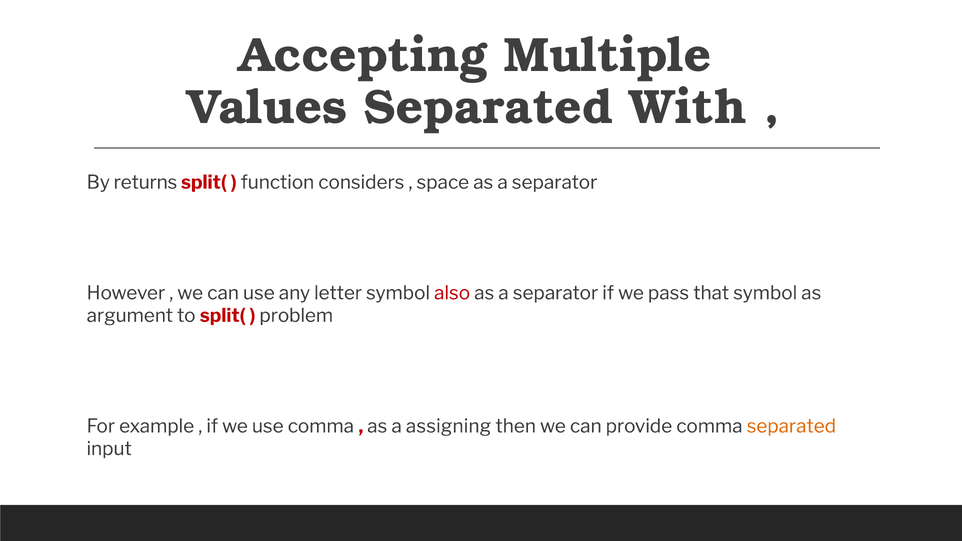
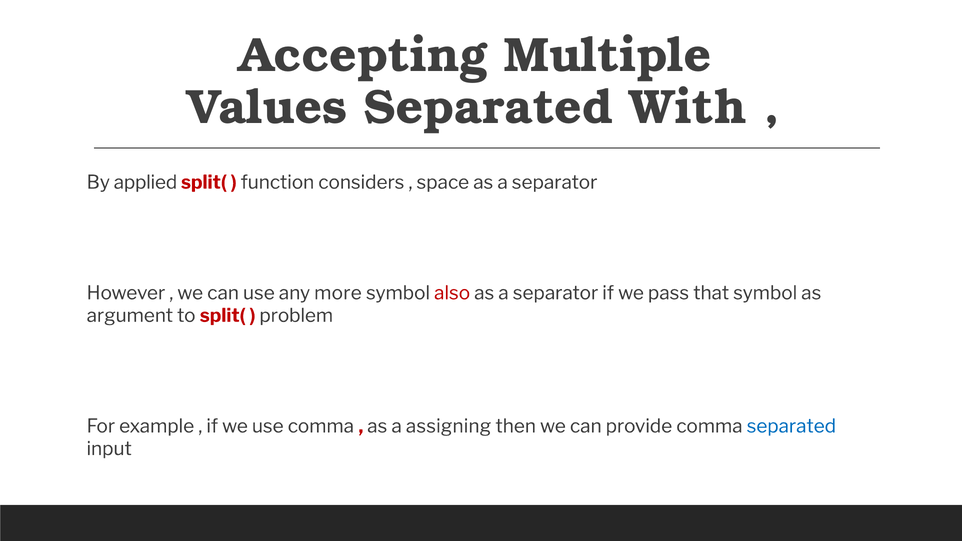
returns: returns -> applied
letter: letter -> more
separated at (791, 426) colour: orange -> blue
